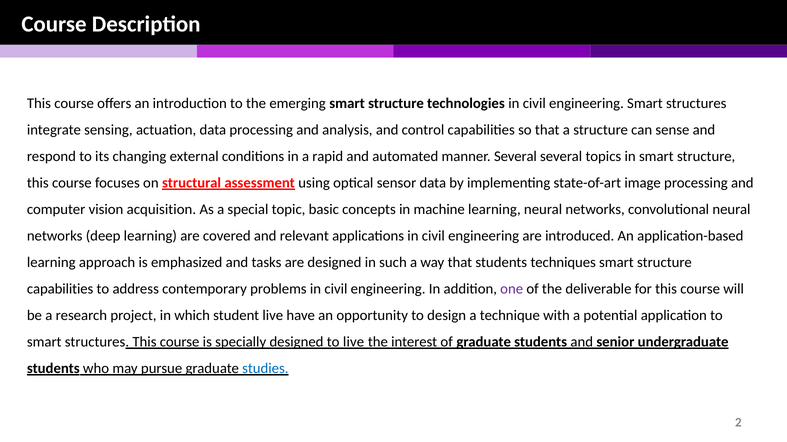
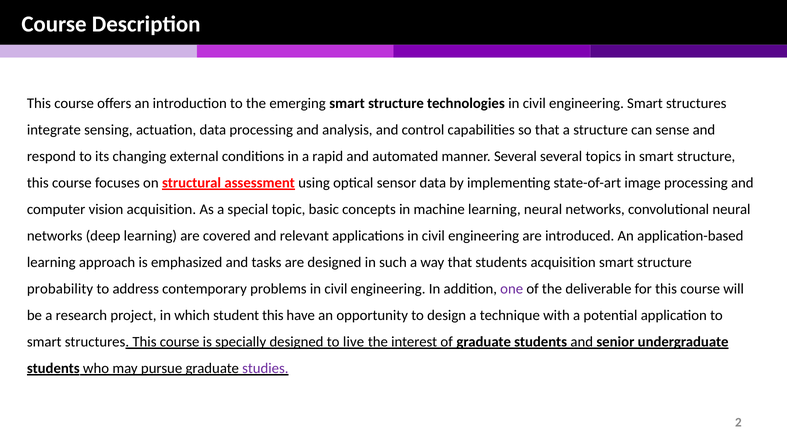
students techniques: techniques -> acquisition
capabilities at (60, 289): capabilities -> probability
student live: live -> this
studies colour: blue -> purple
